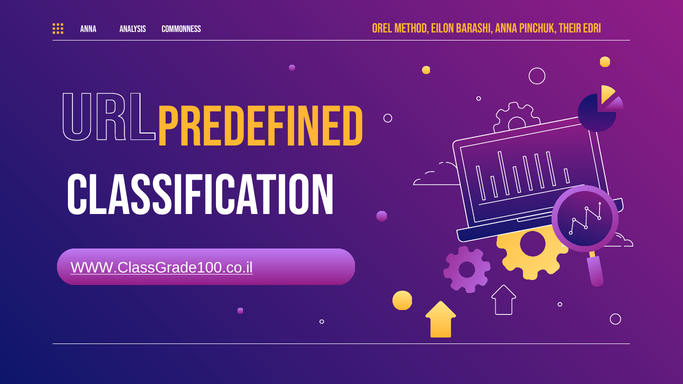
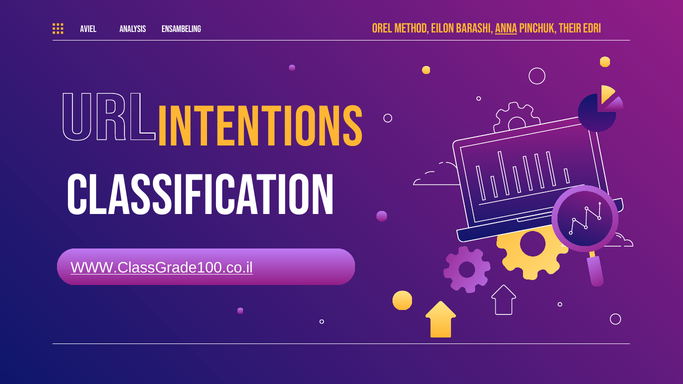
ANNA at (506, 28) underline: none -> present
ANNA at (88, 29): ANNA -> AVIEL
commonness: commonness -> ensambeling
PREDEFINED: PREDEFINED -> INTENTIONS
